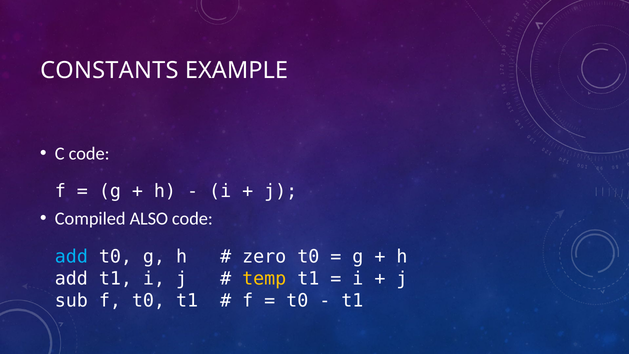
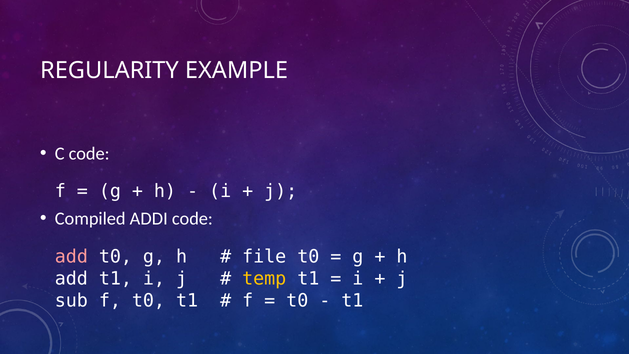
CONSTANTS: CONSTANTS -> REGULARITY
ALSO: ALSO -> ADDI
add at (71, 256) colour: light blue -> pink
zero: zero -> file
